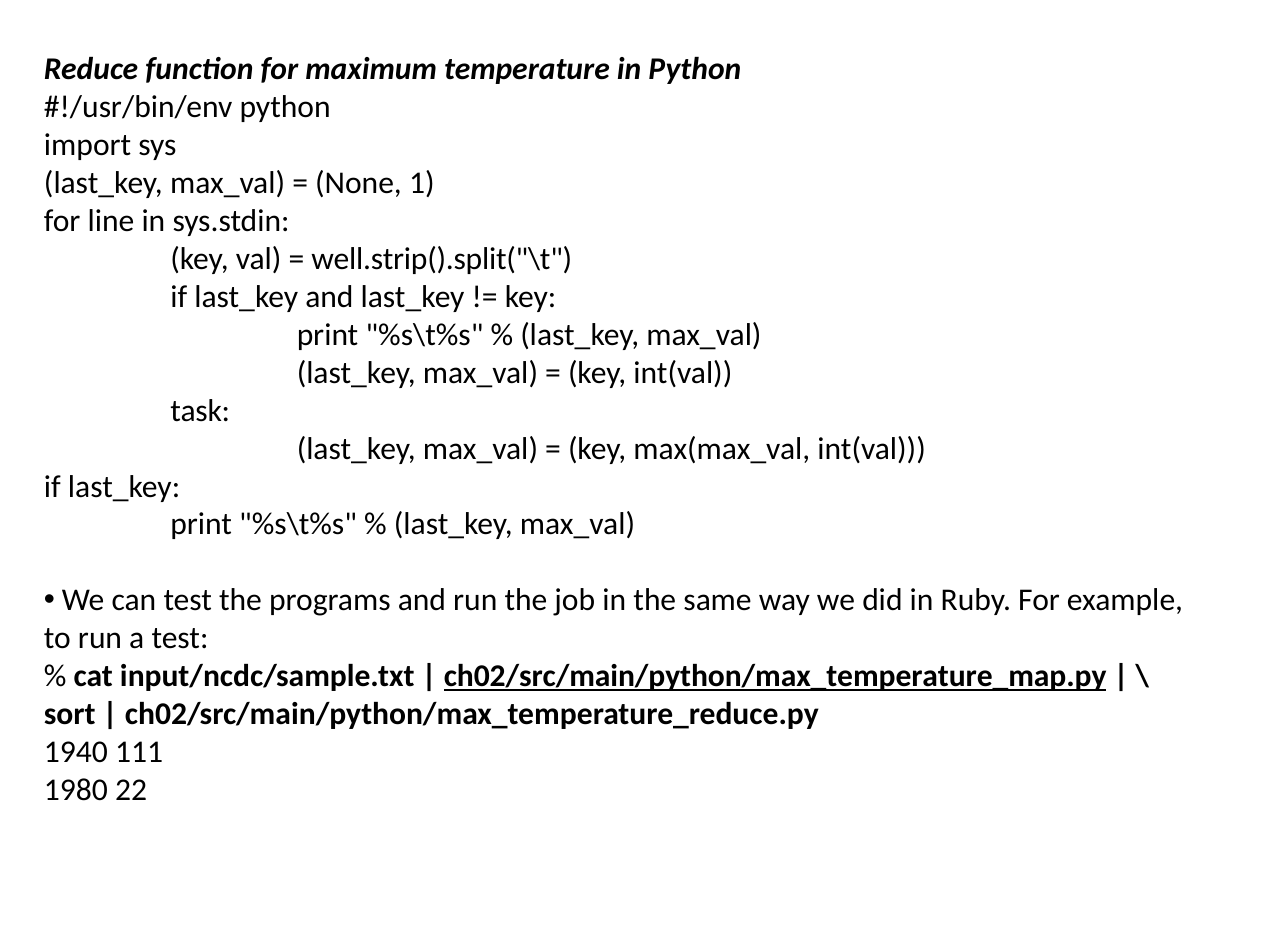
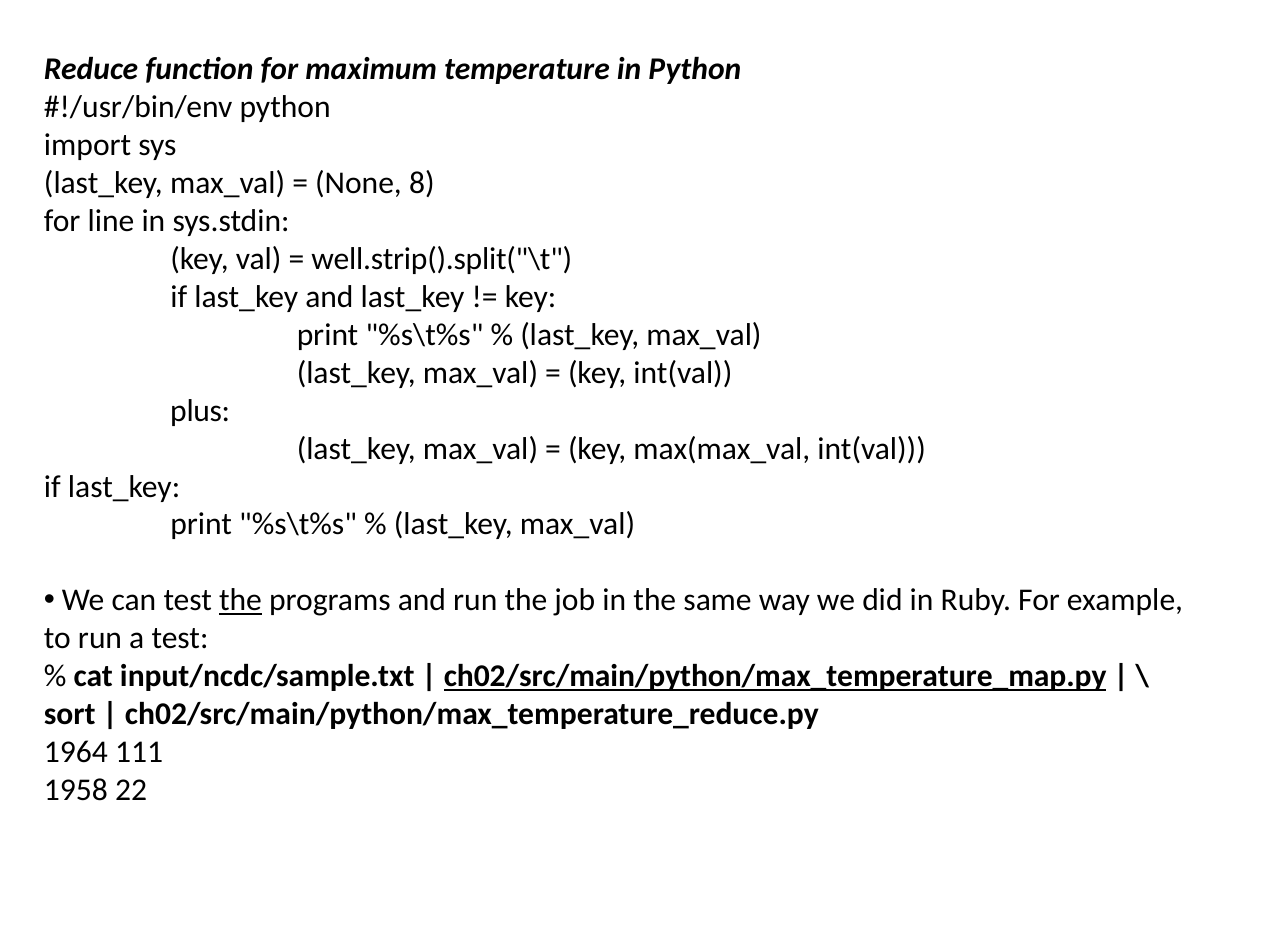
1: 1 -> 8
task: task -> plus
the at (240, 600) underline: none -> present
1940: 1940 -> 1964
1980: 1980 -> 1958
